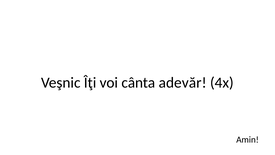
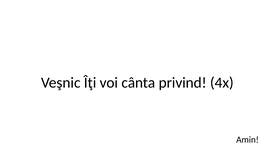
adevăr: adevăr -> privind
